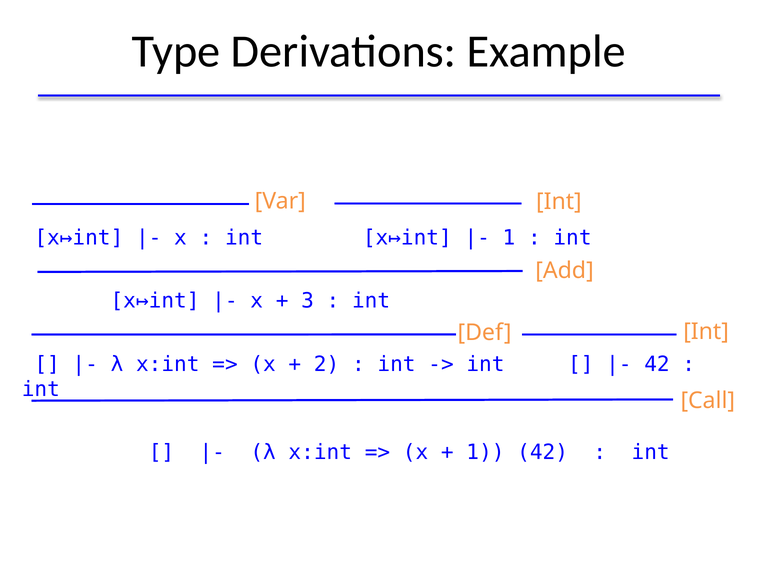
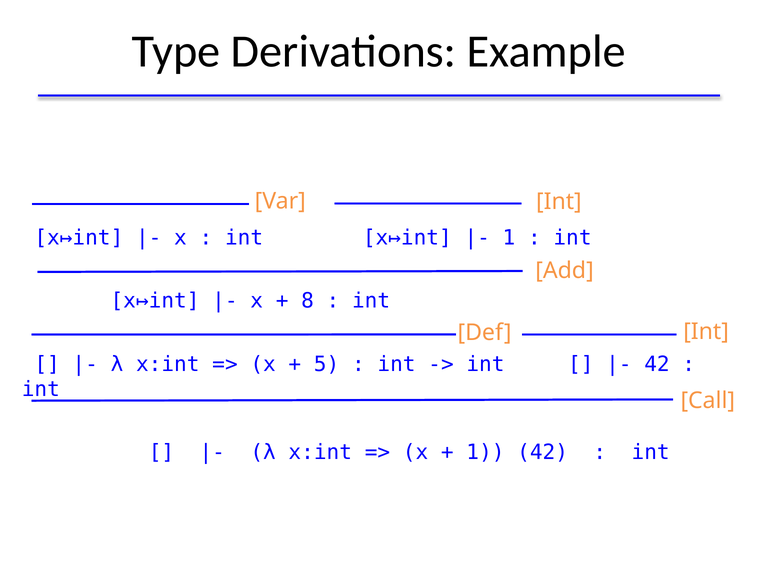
3: 3 -> 8
2: 2 -> 5
